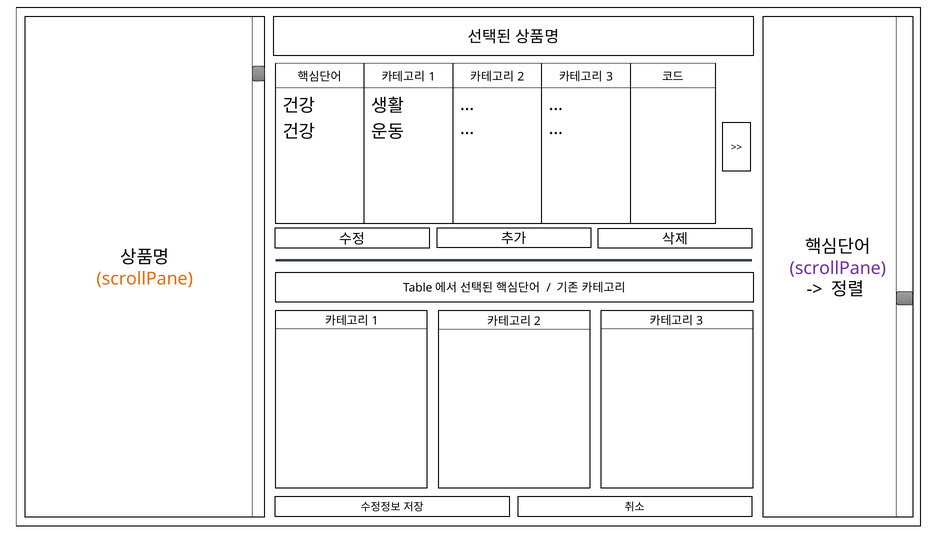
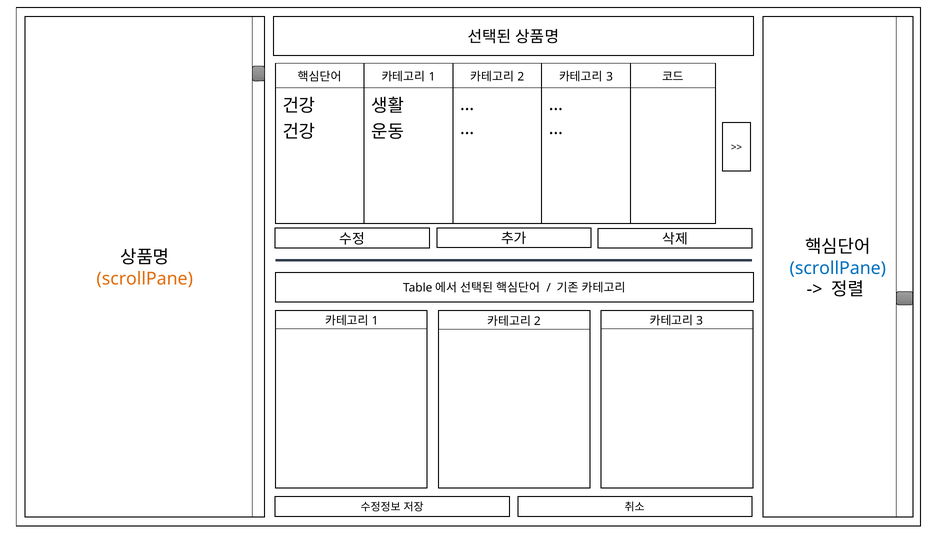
scrollPane at (838, 268) colour: purple -> blue
